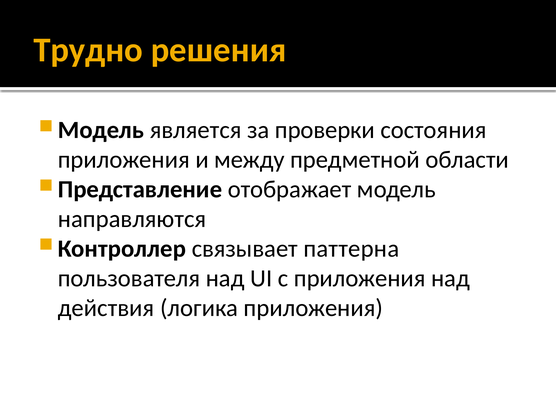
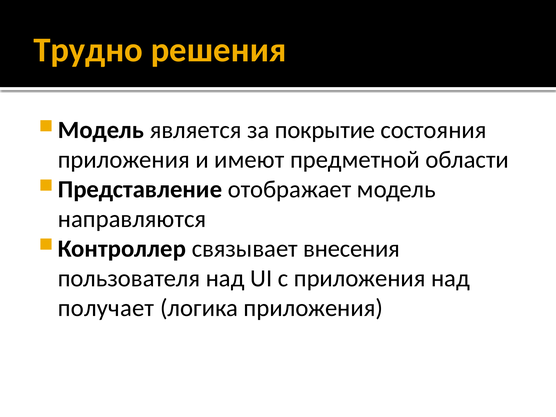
проверки: проверки -> покрытие
между: между -> имеют
паттерна: паттерна -> внесения
действия: действия -> получает
